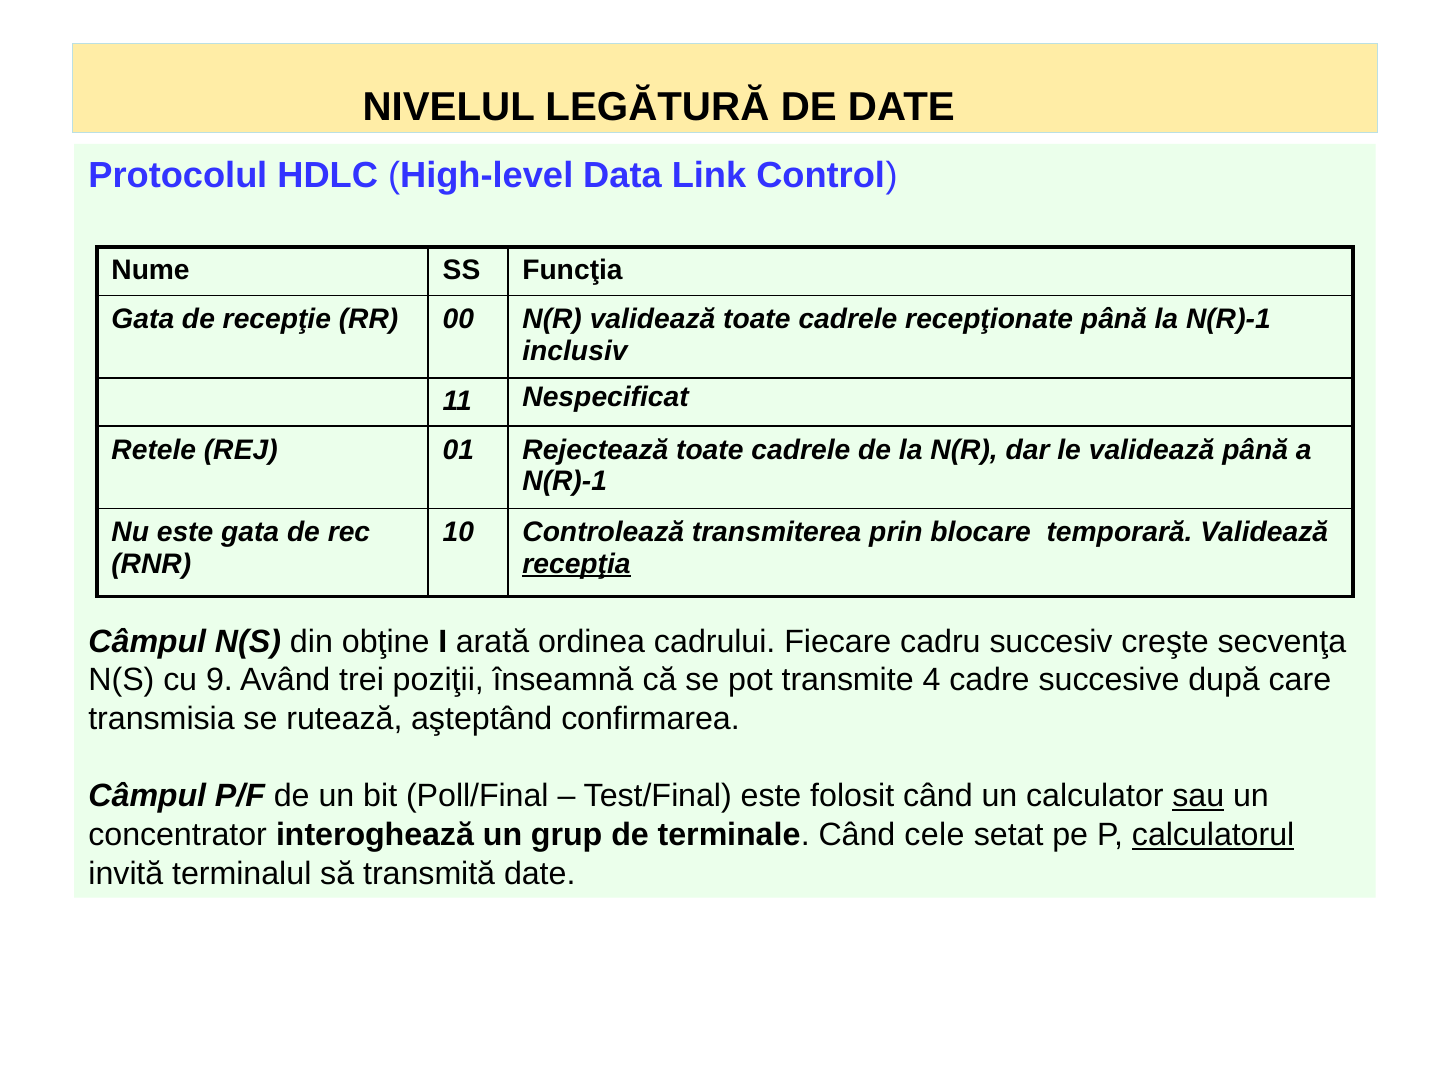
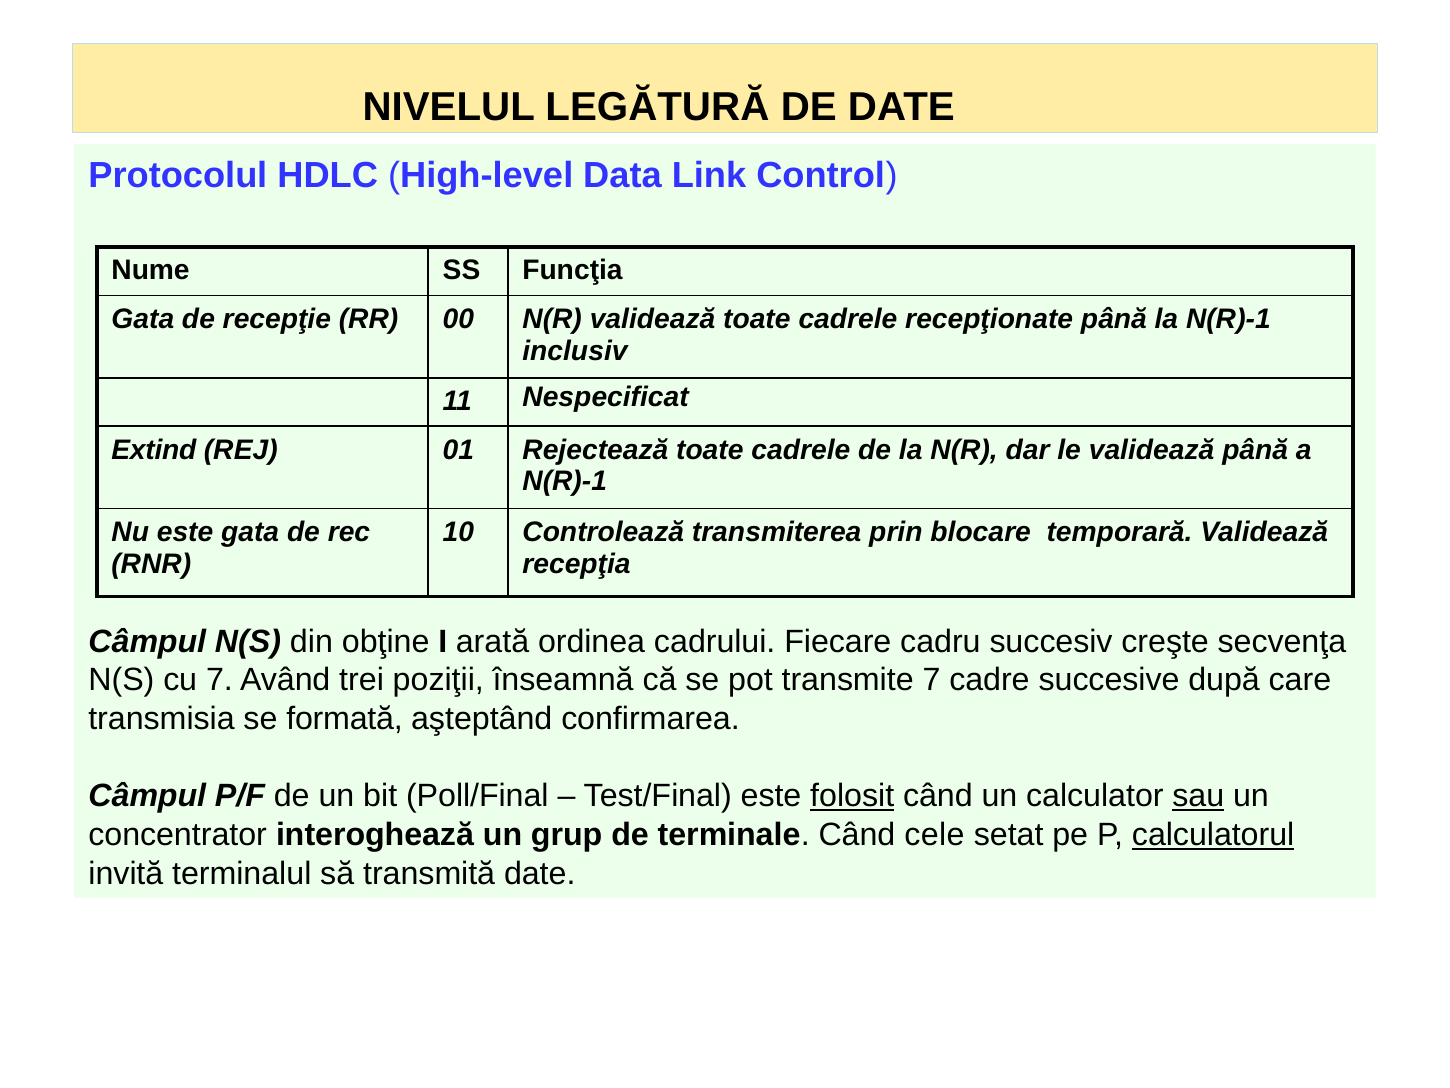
Retele: Retele -> Extind
recepţia underline: present -> none
cu 9: 9 -> 7
transmite 4: 4 -> 7
rutează: rutează -> formată
folosit underline: none -> present
